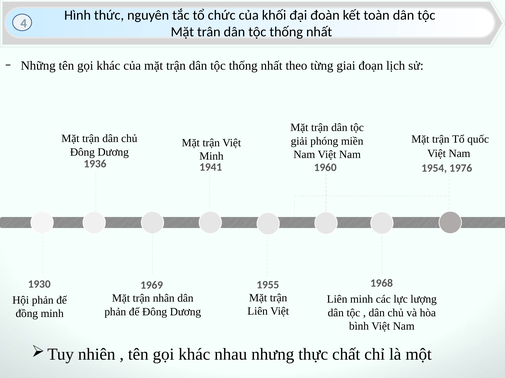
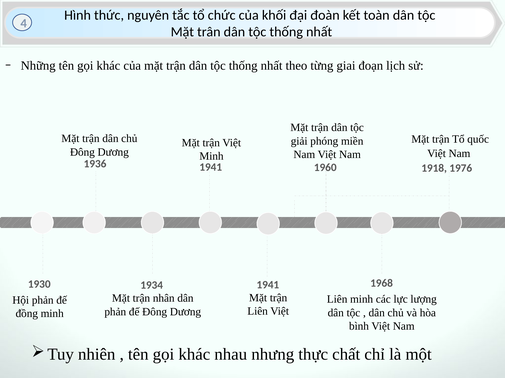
1954: 1954 -> 1918
1955 at (268, 285): 1955 -> 1941
1969: 1969 -> 1934
